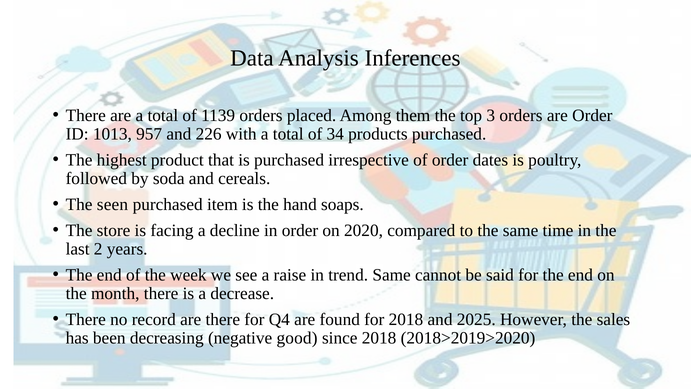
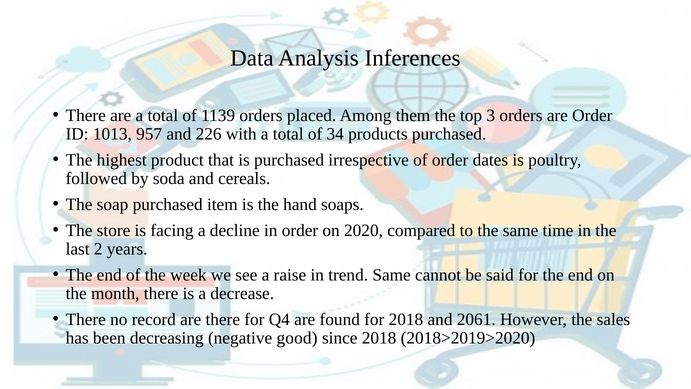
seen: seen -> soap
2025: 2025 -> 2061
